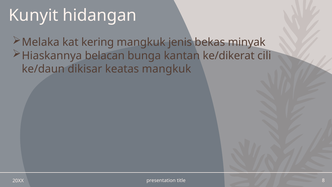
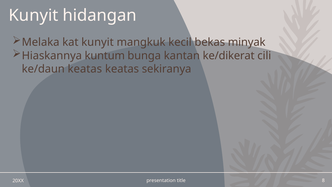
kat kering: kering -> kunyit
jenis: jenis -> kecil
belacan: belacan -> kuntum
ke/daun dikisar: dikisar -> keatas
keatas mangkuk: mangkuk -> sekiranya
